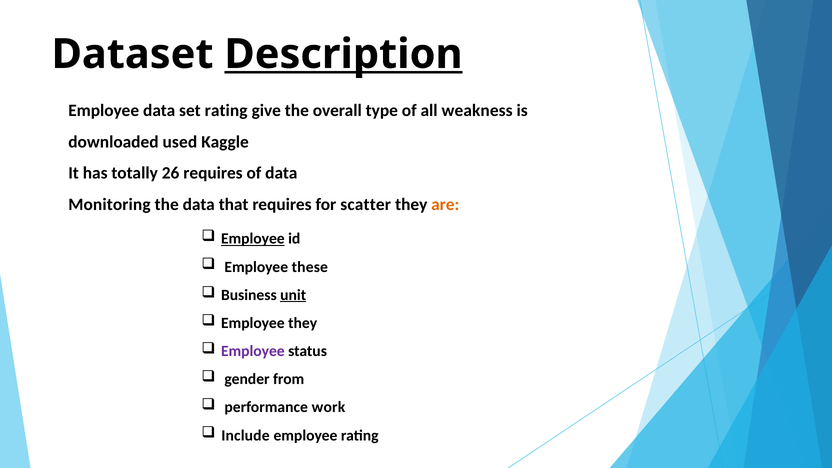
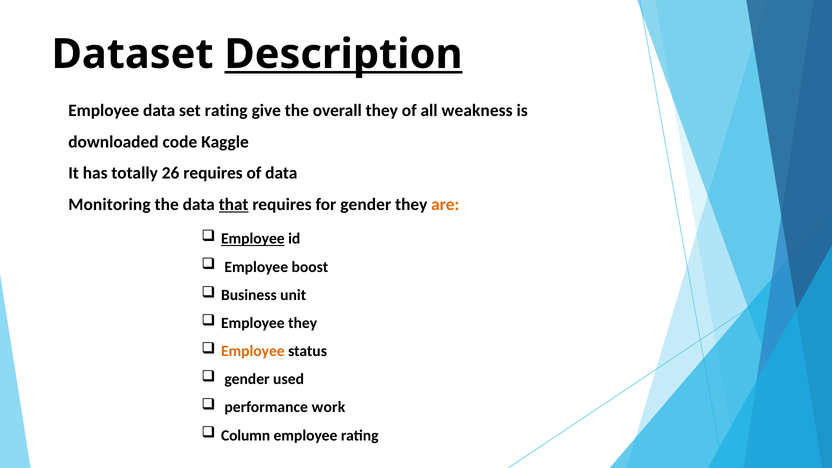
overall type: type -> they
used: used -> code
that underline: none -> present
for scatter: scatter -> gender
these: these -> boost
unit underline: present -> none
Employee at (253, 351) colour: purple -> orange
from: from -> used
Include: Include -> Column
